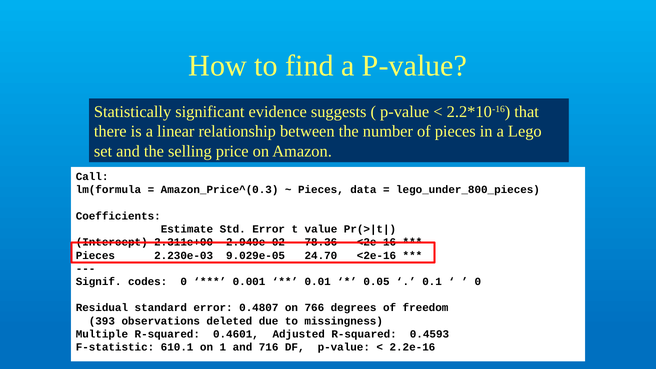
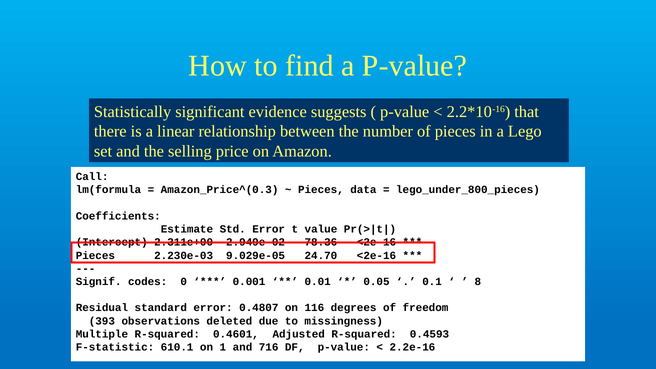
0 at (478, 282): 0 -> 8
766: 766 -> 116
